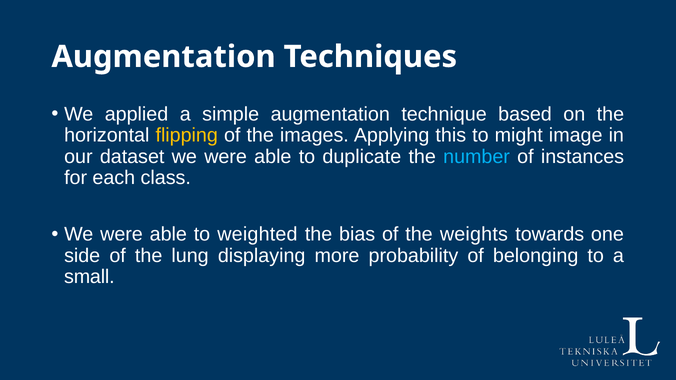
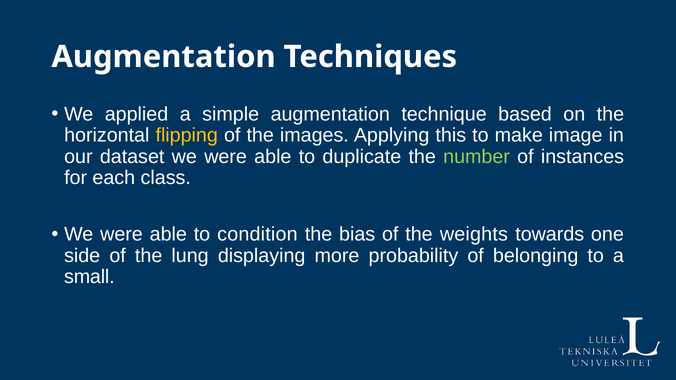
might: might -> make
number colour: light blue -> light green
weighted: weighted -> condition
